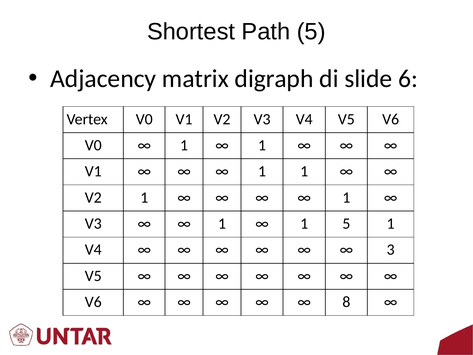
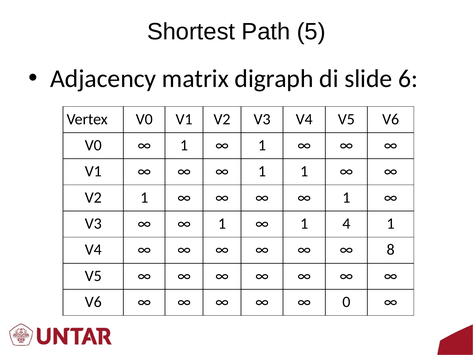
1 5: 5 -> 4
3: 3 -> 8
8: 8 -> 0
